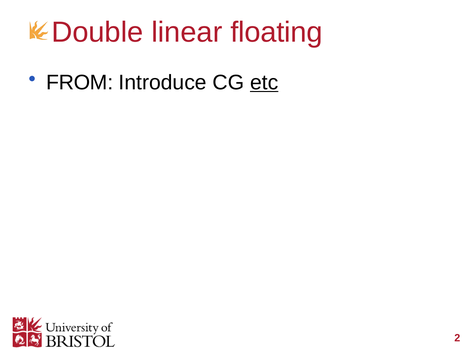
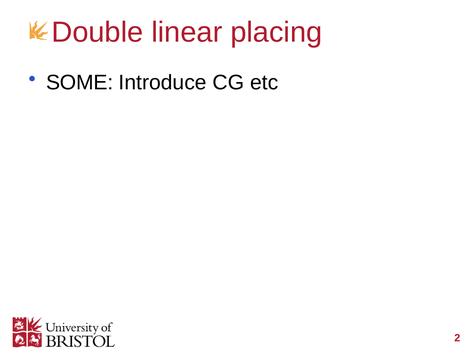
floating: floating -> placing
FROM: FROM -> SOME
etc underline: present -> none
